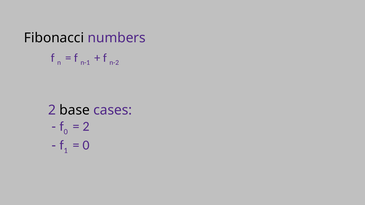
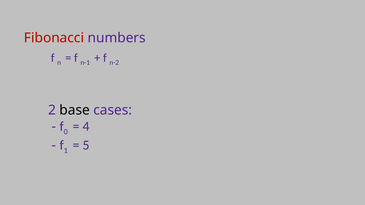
Fibonacci colour: black -> red
2 at (86, 127): 2 -> 4
0 at (86, 145): 0 -> 5
